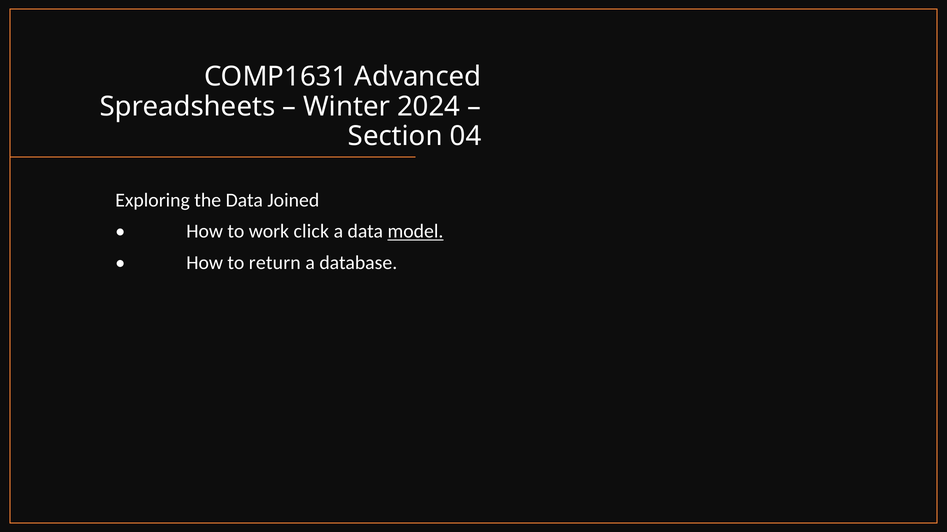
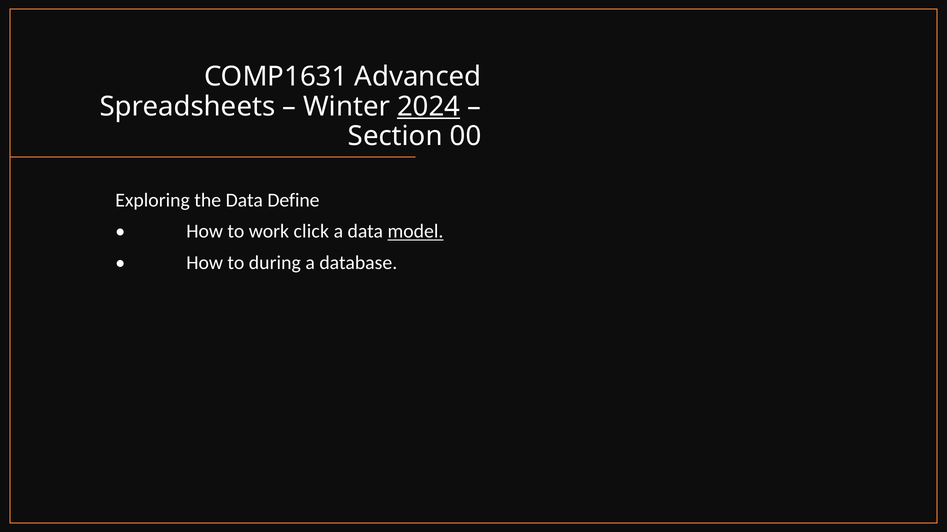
2024 underline: none -> present
04: 04 -> 00
Joined: Joined -> Define
return: return -> during
